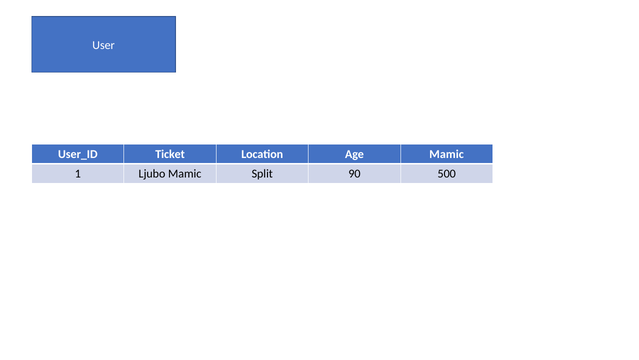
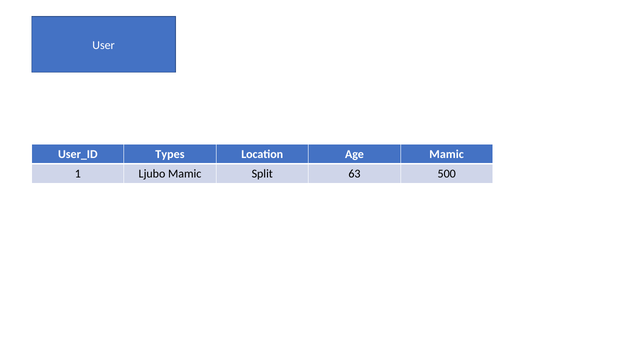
Ticket: Ticket -> Types
90: 90 -> 63
